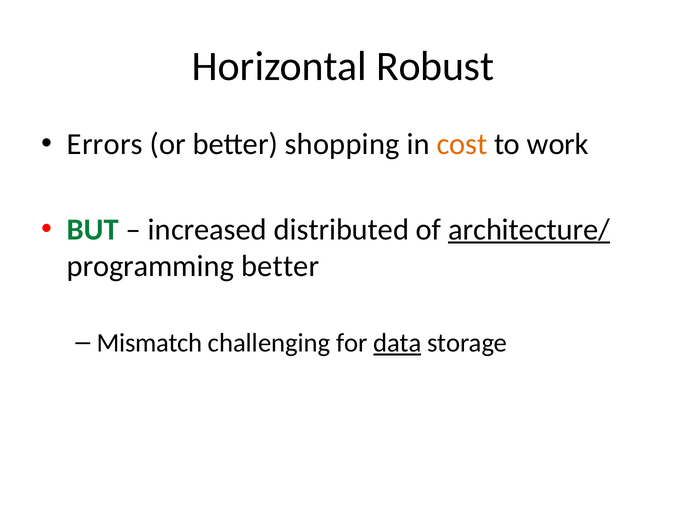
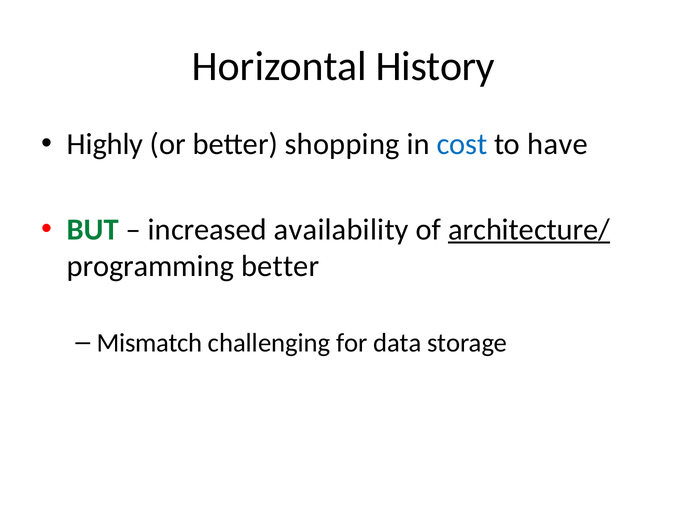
Robust: Robust -> History
Errors: Errors -> Highly
cost colour: orange -> blue
work: work -> have
distributed: distributed -> availability
data underline: present -> none
